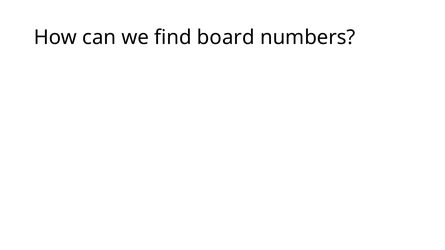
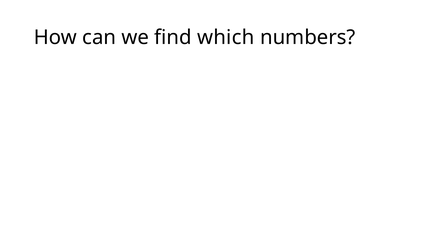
board: board -> which
